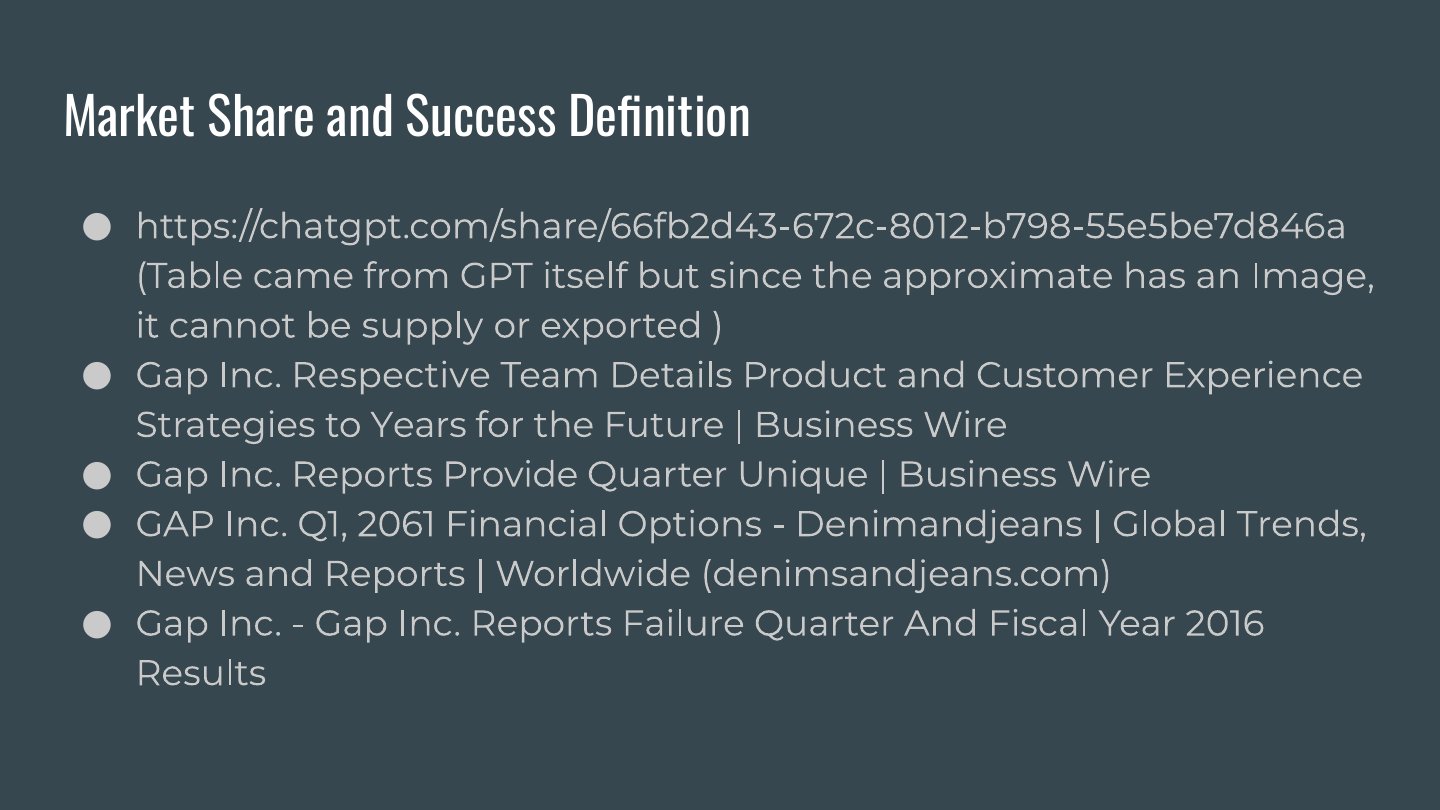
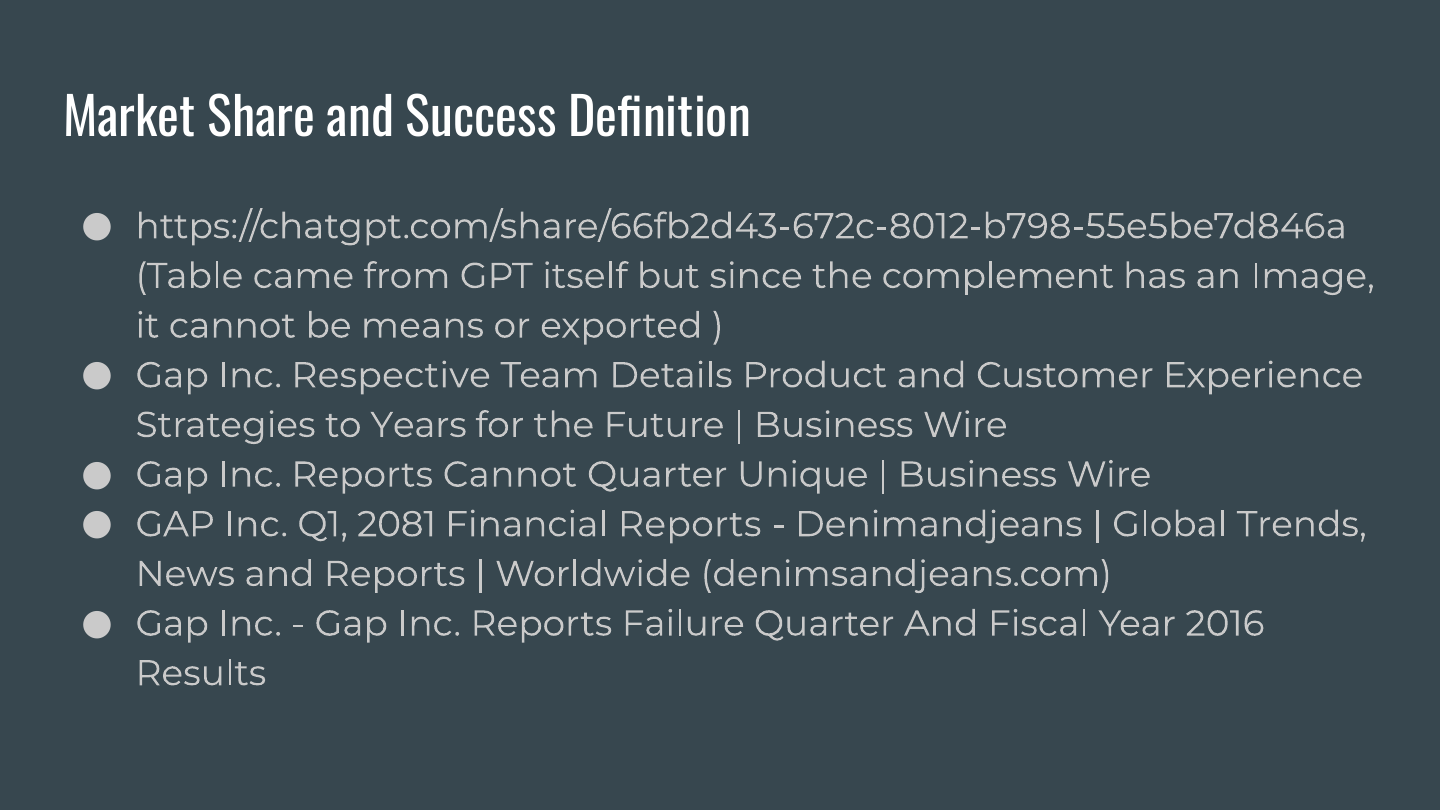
approximate: approximate -> complement
supply: supply -> means
Reports Provide: Provide -> Cannot
2061: 2061 -> 2081
Financial Options: Options -> Reports
